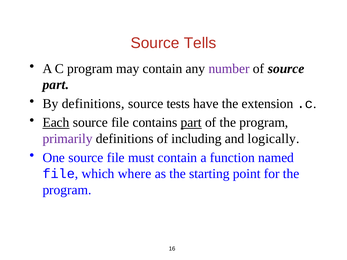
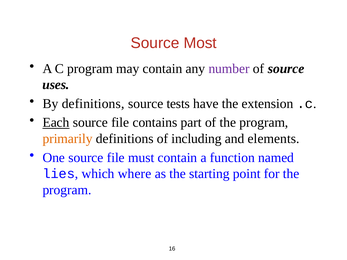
Tells: Tells -> Most
part at (56, 85): part -> uses
part at (191, 123) underline: present -> none
primarily colour: purple -> orange
logically: logically -> elements
file at (59, 174): file -> lies
